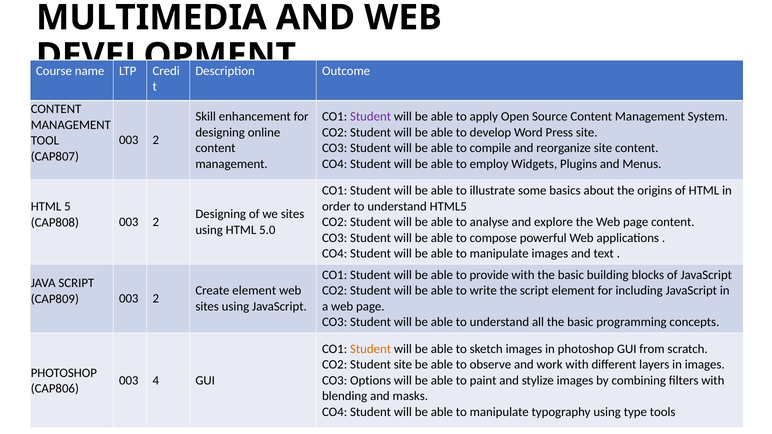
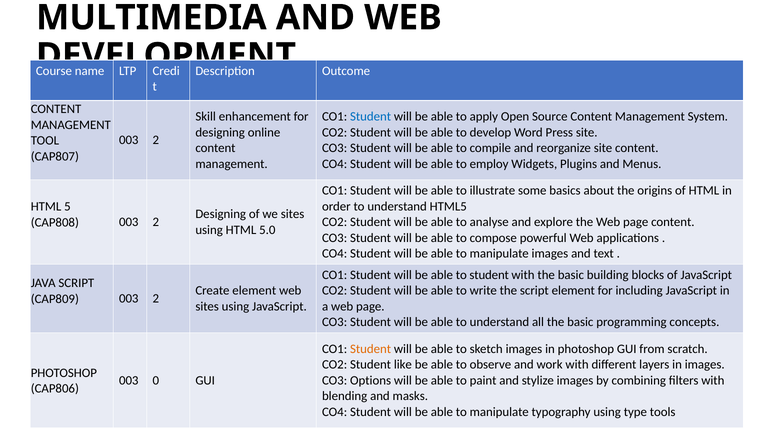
Student at (371, 117) colour: purple -> blue
to provide: provide -> student
Student site: site -> like
4: 4 -> 0
